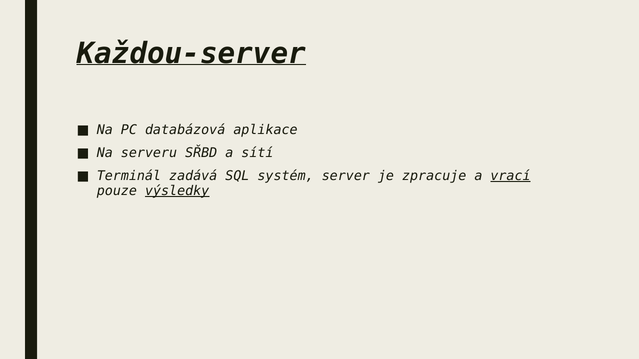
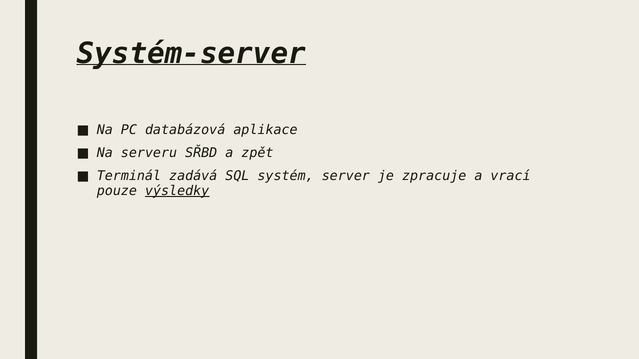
Každou-server: Každou-server -> Systém-server
sítí: sítí -> zpět
vrací underline: present -> none
